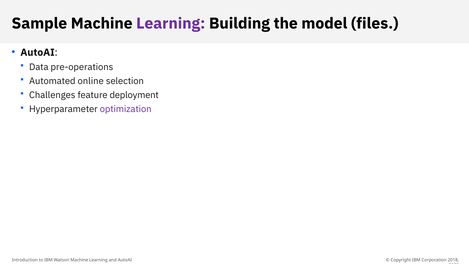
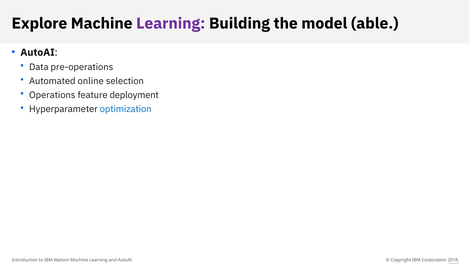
Sample: Sample -> Explore
files: files -> able
Challenges: Challenges -> Operations
optimization colour: purple -> blue
